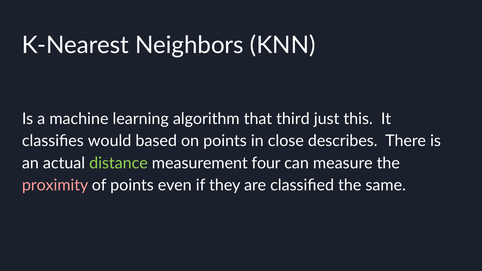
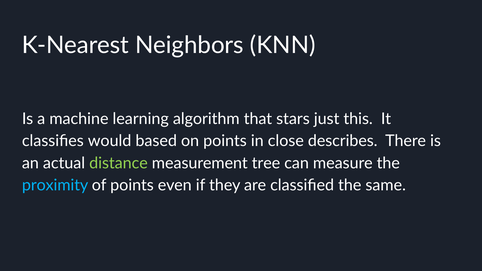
third: third -> stars
four: four -> tree
proximity colour: pink -> light blue
